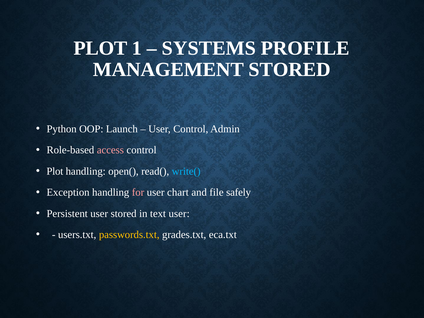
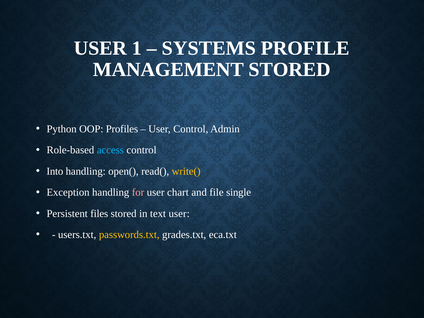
PLOT at (100, 48): PLOT -> USER
Launch: Launch -> Profiles
access colour: pink -> light blue
Plot at (55, 171): Plot -> Into
write( colour: light blue -> yellow
safely: safely -> single
Persistent user: user -> files
